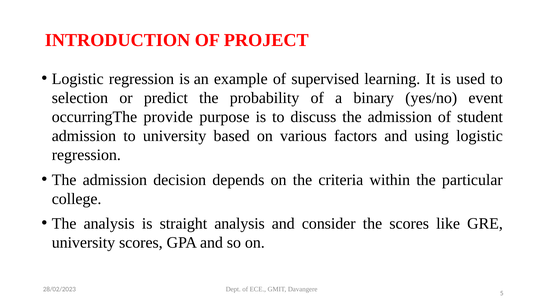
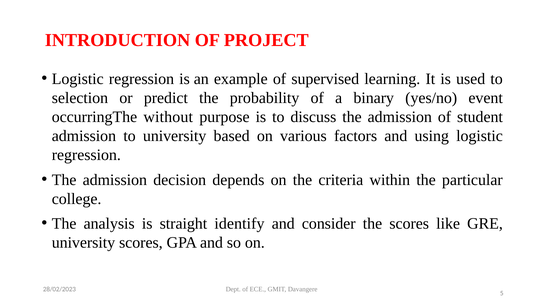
provide: provide -> without
straight analysis: analysis -> identify
